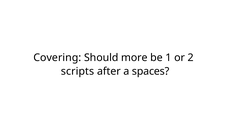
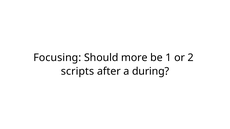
Covering: Covering -> Focusing
spaces: spaces -> during
